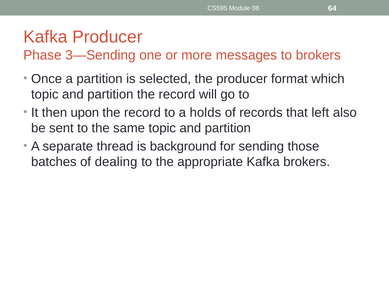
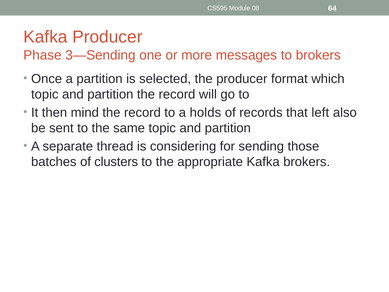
upon: upon -> mind
background: background -> considering
dealing: dealing -> clusters
